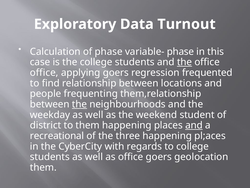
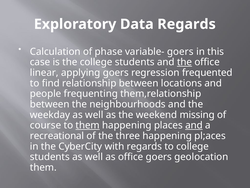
Data Turnout: Turnout -> Regards
variable- phase: phase -> goers
office at (44, 72): office -> linear
the at (79, 104) underline: present -> none
student: student -> missing
district: district -> course
them at (88, 125) underline: none -> present
